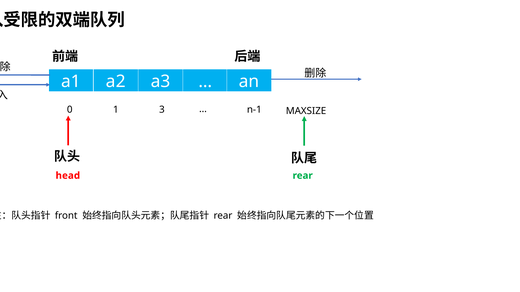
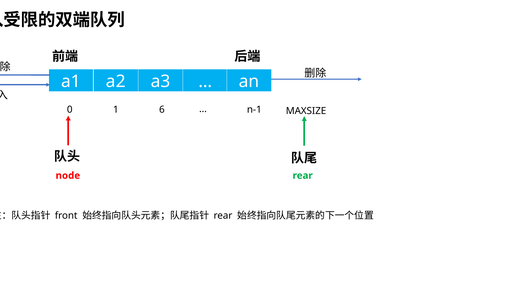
3: 3 -> 6
head: head -> node
